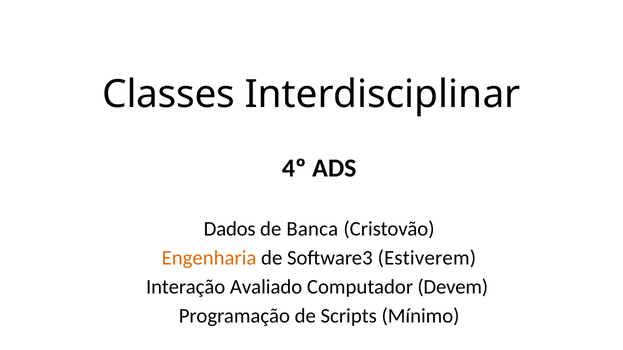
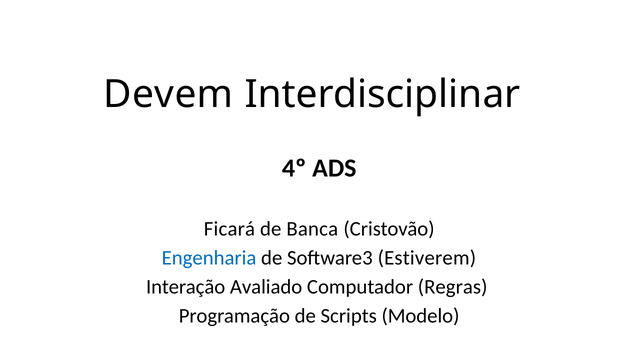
Classes: Classes -> Devem
Dados: Dados -> Ficará
Engenharia colour: orange -> blue
Devem: Devem -> Regras
Mínimo: Mínimo -> Modelo
